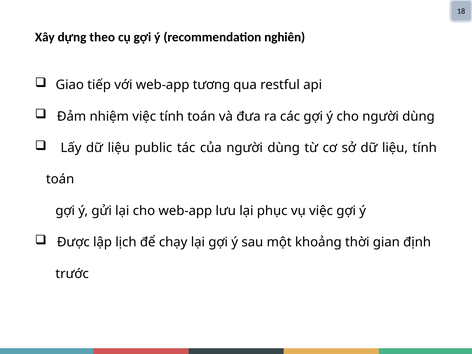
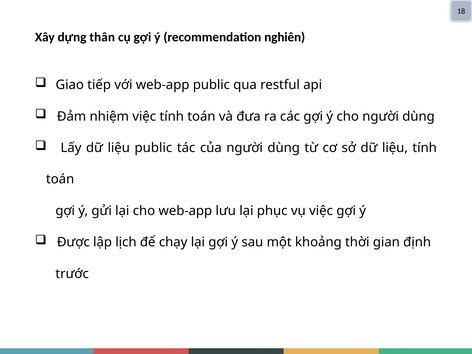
theo: theo -> thân
web-app tương: tương -> public
